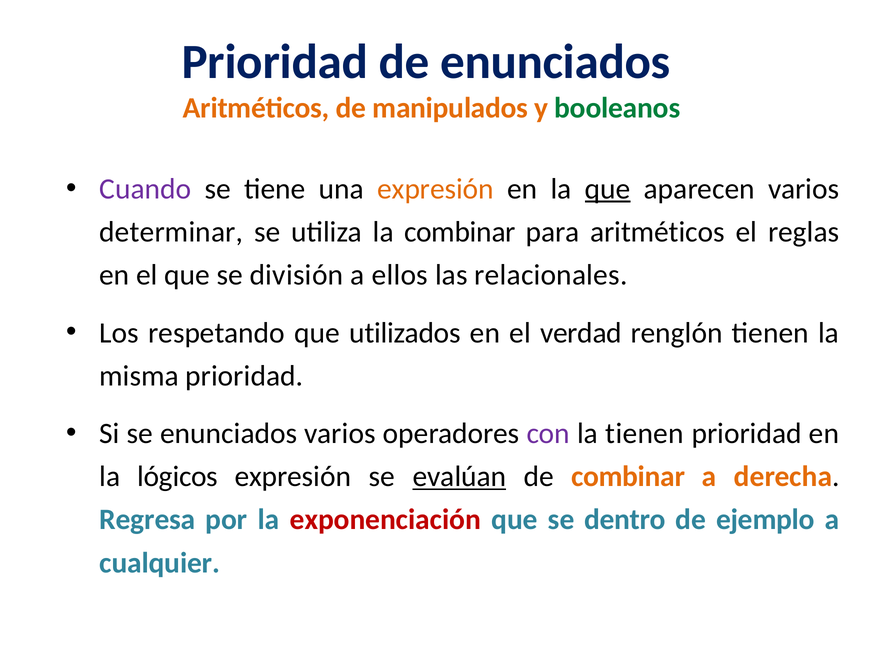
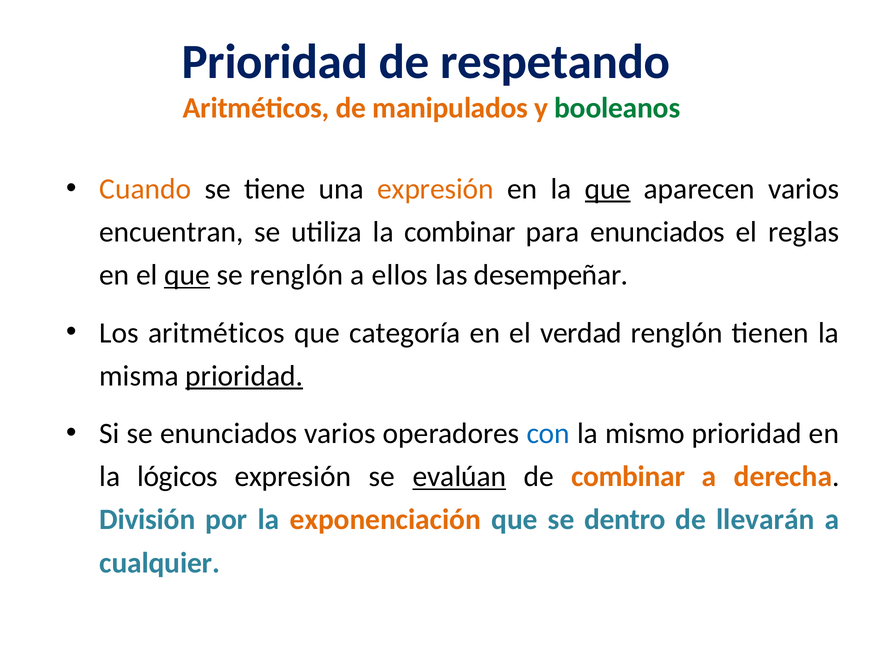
de enunciados: enunciados -> respetando
Cuando colour: purple -> orange
determinar: determinar -> encuentran
para aritméticos: aritméticos -> enunciados
que at (187, 275) underline: none -> present
se división: división -> renglón
relacionales: relacionales -> desempeñar
Los respetando: respetando -> aritméticos
utilizados: utilizados -> categoría
prioridad at (244, 376) underline: none -> present
con colour: purple -> blue
la tienen: tienen -> mismo
Regresa: Regresa -> División
exponenciación colour: red -> orange
ejemplo: ejemplo -> llevarán
